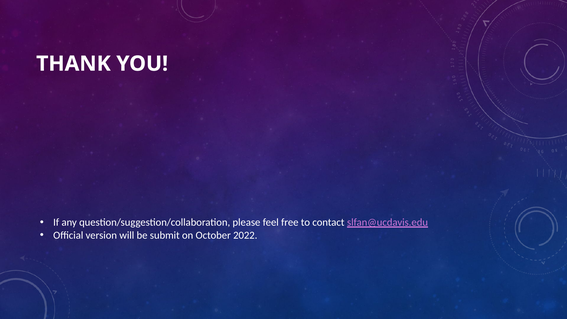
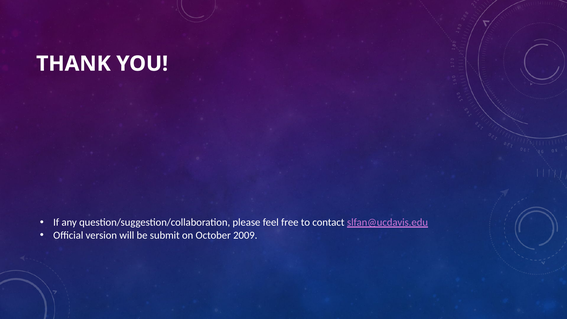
2022: 2022 -> 2009
